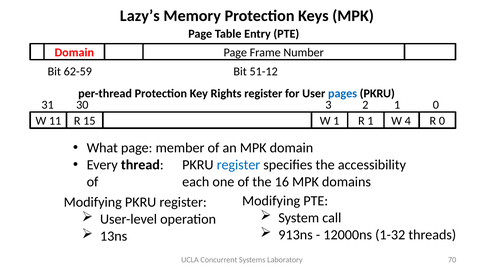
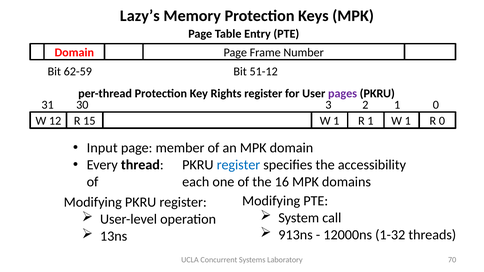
pages colour: blue -> purple
11: 11 -> 12
15 W 4: 4 -> 1
What: What -> Input
